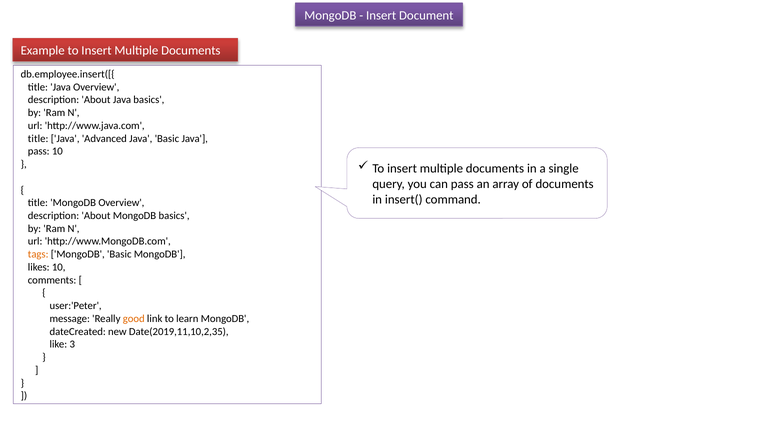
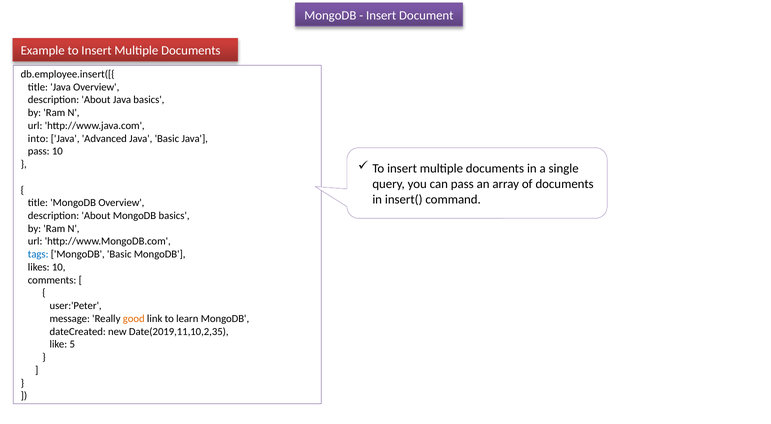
title at (38, 139): title -> into
tags colour: orange -> blue
3: 3 -> 5
